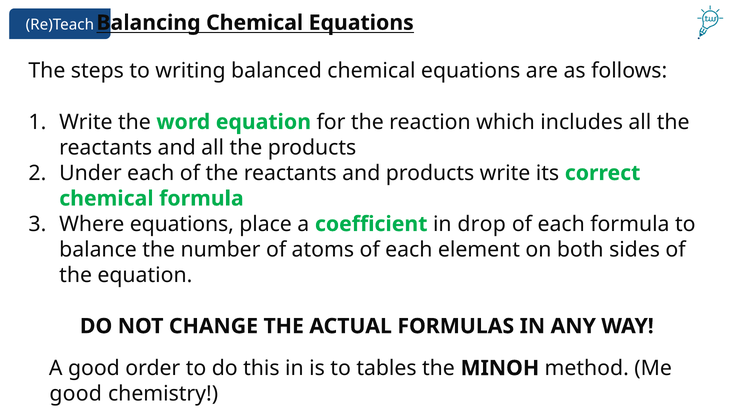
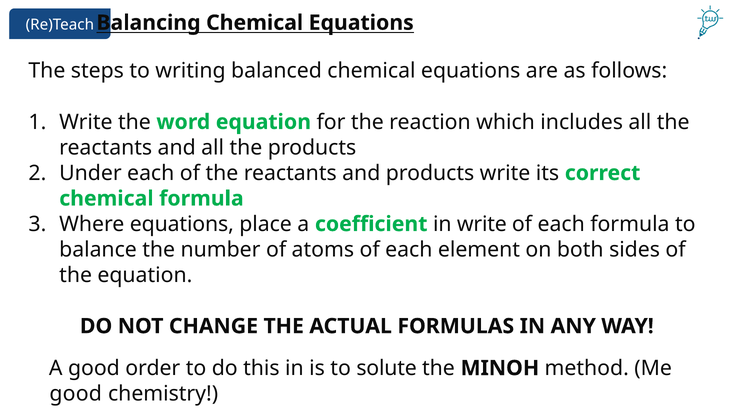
in drop: drop -> write
tables: tables -> solute
